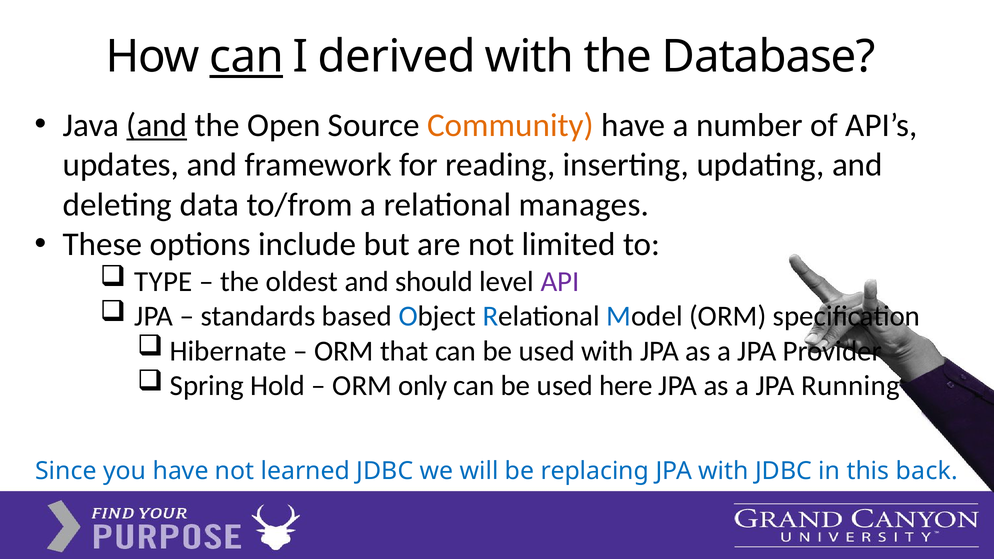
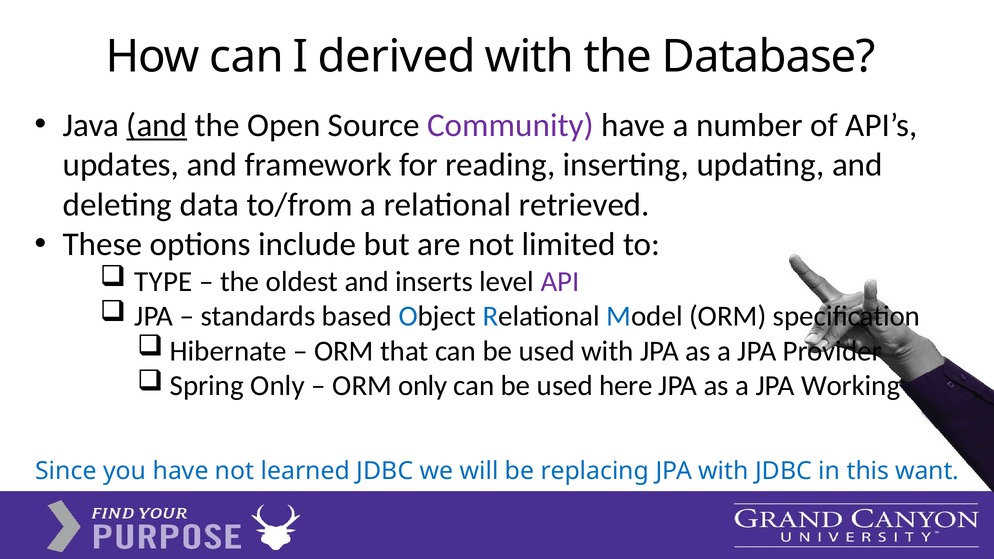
can at (247, 57) underline: present -> none
Community colour: orange -> purple
manages: manages -> retrieved
should: should -> inserts
Spring Hold: Hold -> Only
Running: Running -> Working
back: back -> want
